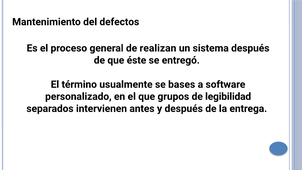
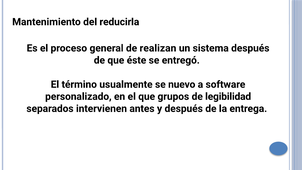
defectos: defectos -> reducirla
bases: bases -> nuevo
